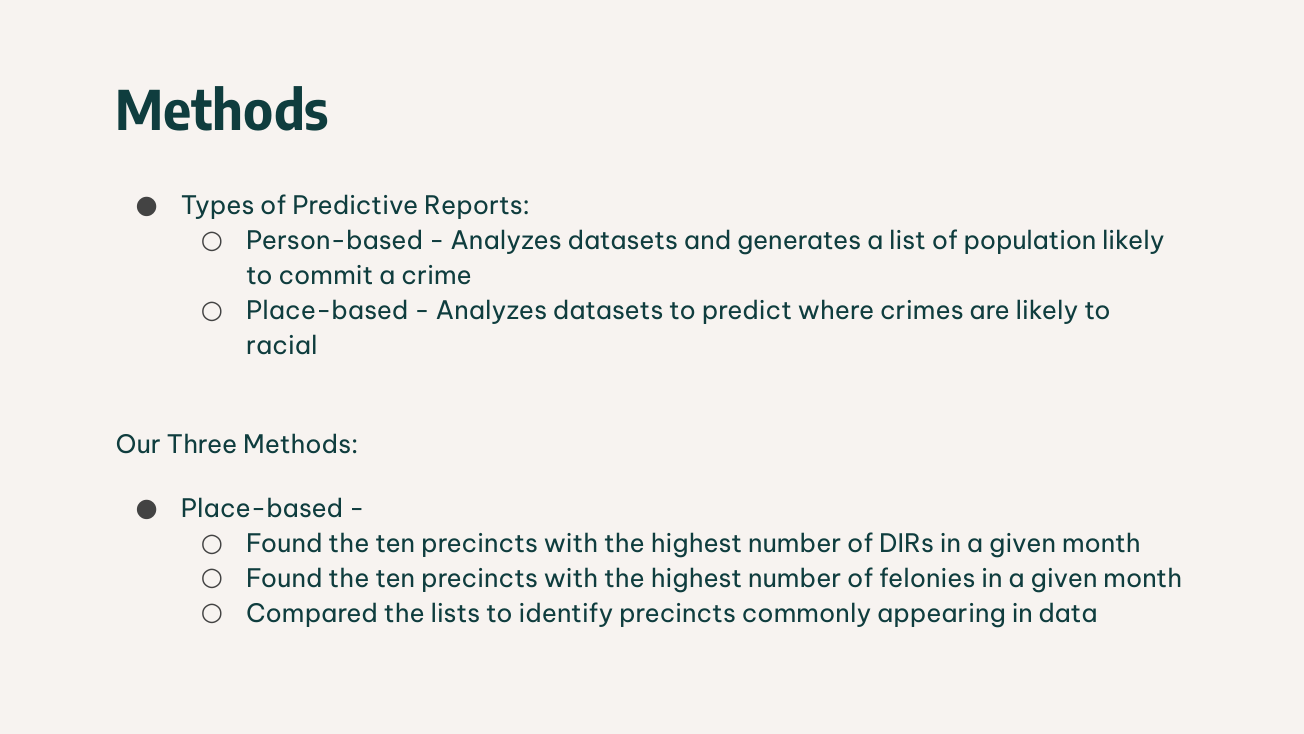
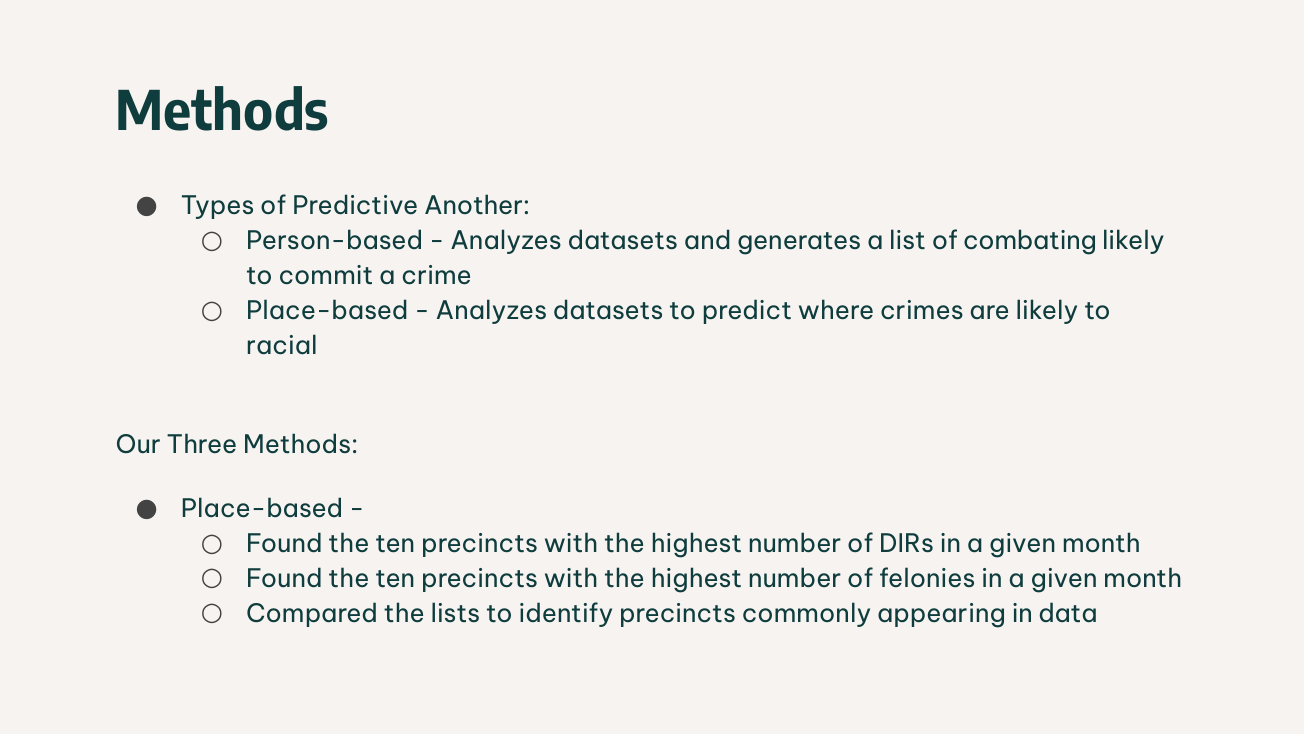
Reports: Reports -> Another
population: population -> combating
